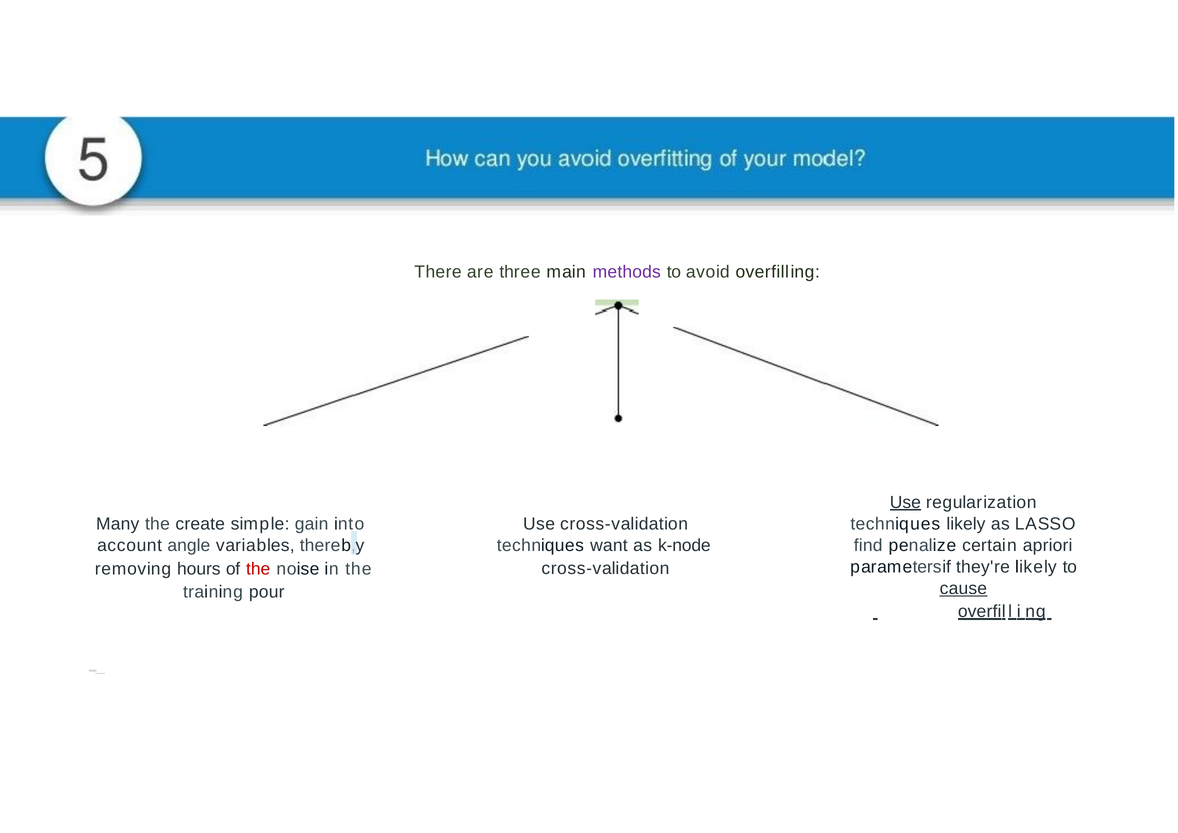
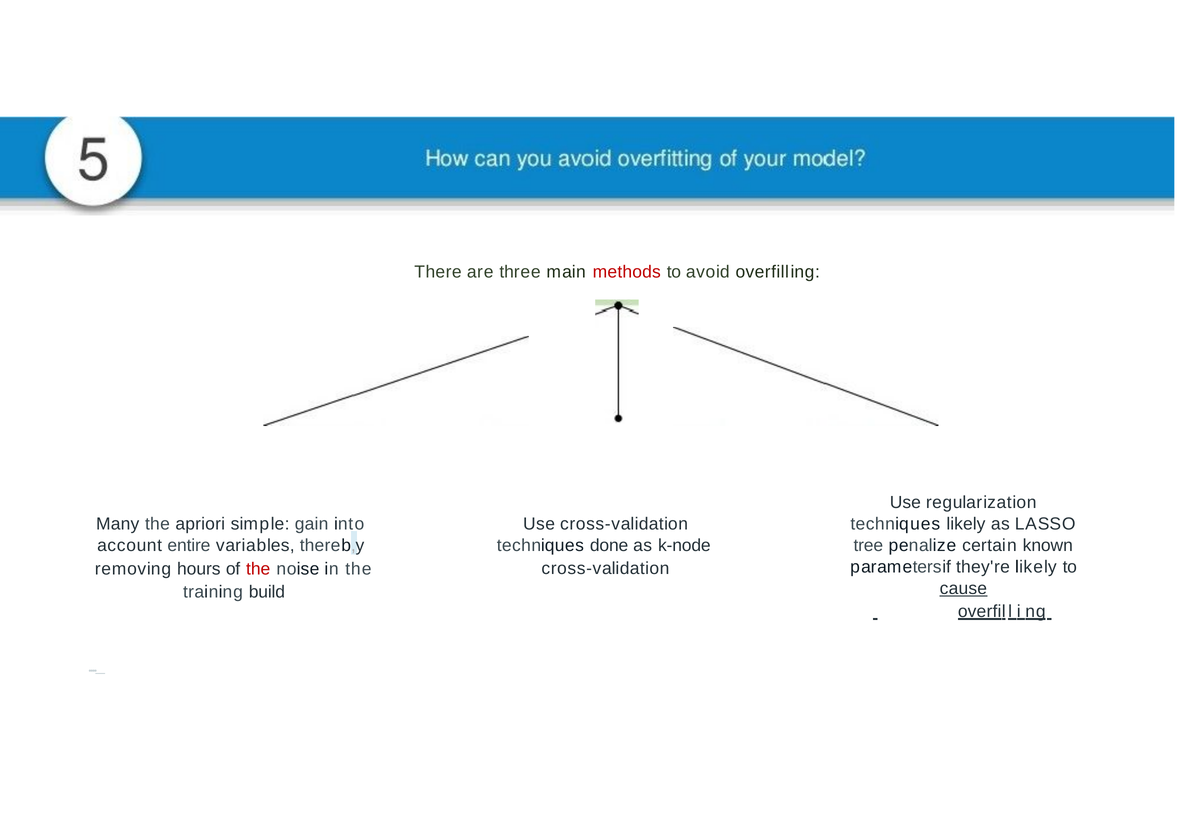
methods colour: purple -> red
Use at (905, 502) underline: present -> none
create: create -> apriori
find: find -> tree
apriori: apriori -> known
angle: angle -> entire
want: want -> done
pour: pour -> build
